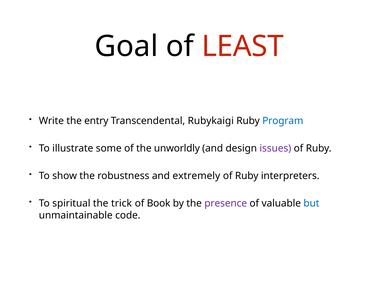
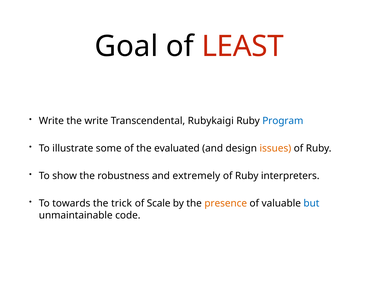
the entry: entry -> write
unworldly: unworldly -> evaluated
issues colour: purple -> orange
spiritual: spiritual -> towards
Book: Book -> Scale
presence colour: purple -> orange
